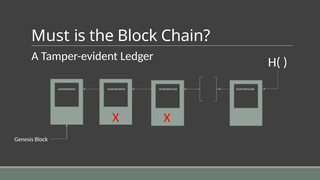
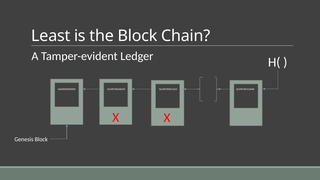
Must: Must -> Least
